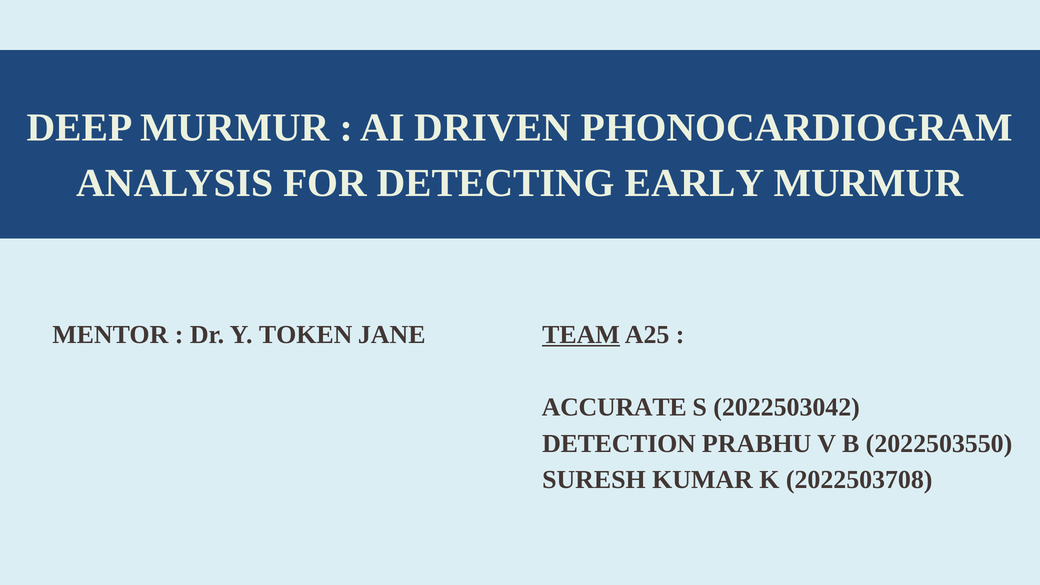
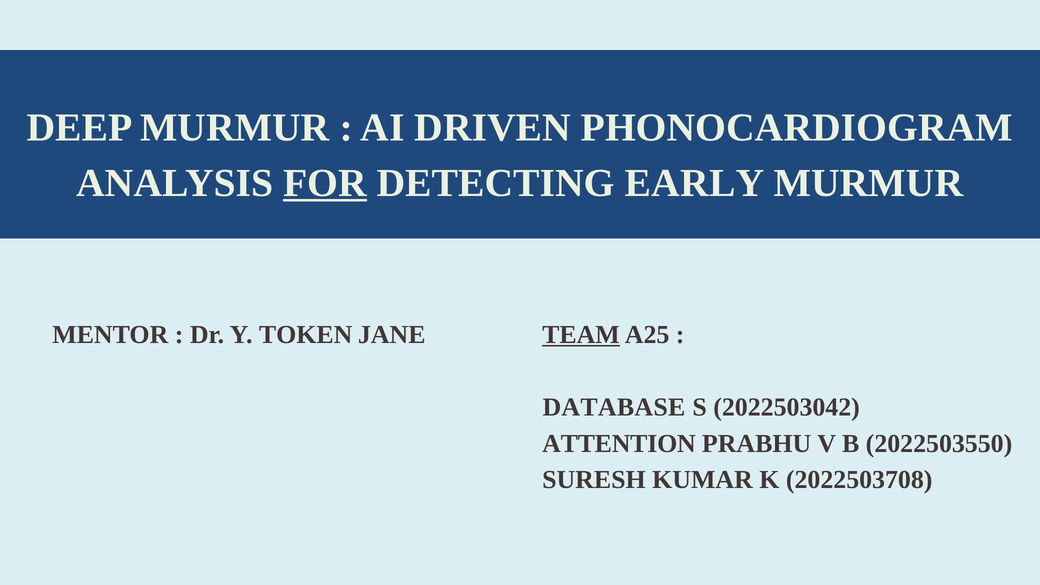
FOR underline: none -> present
ACCURATE: ACCURATE -> DATABASE
DETECTION: DETECTION -> ATTENTION
